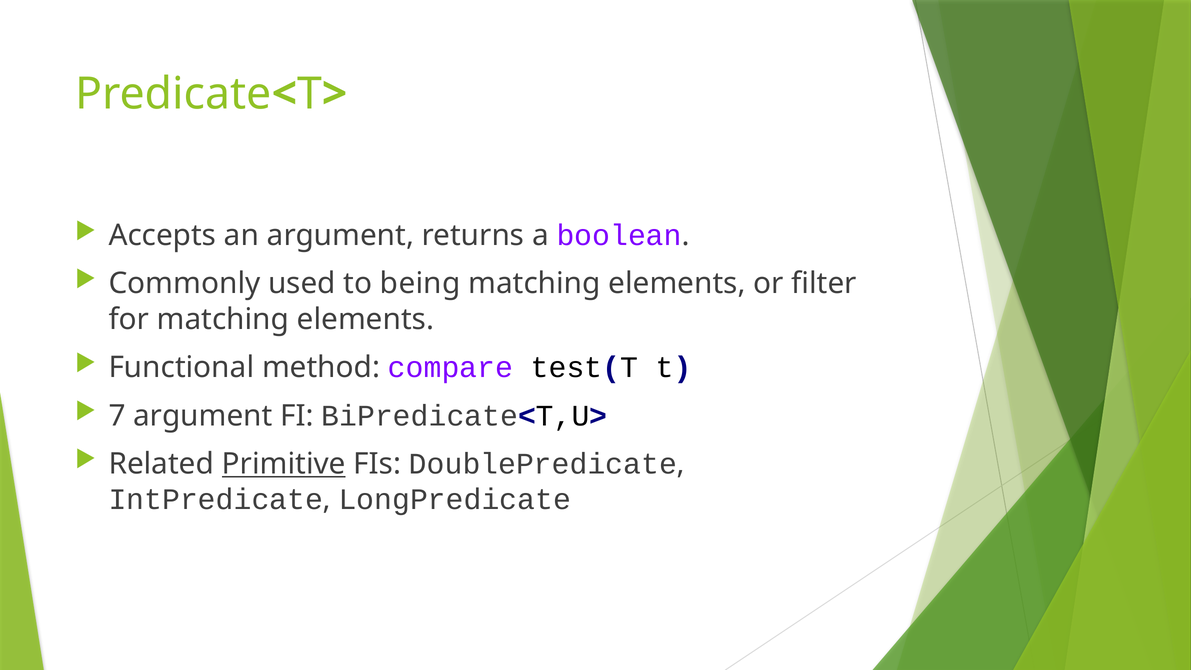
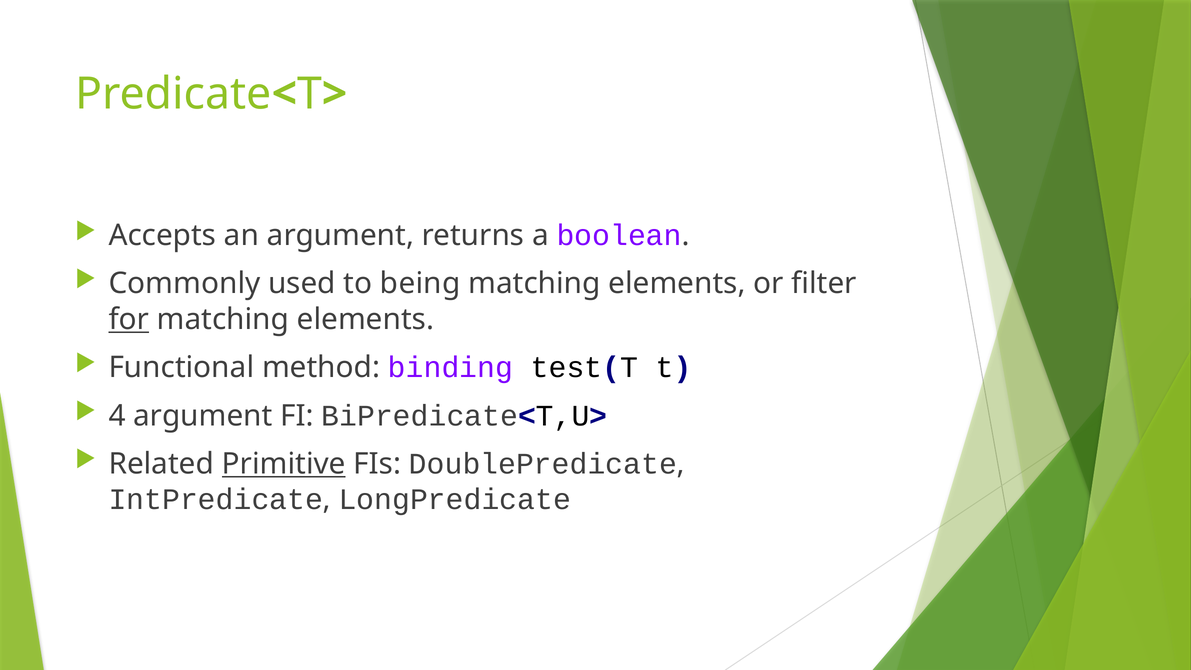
for underline: none -> present
compare: compare -> binding
7: 7 -> 4
